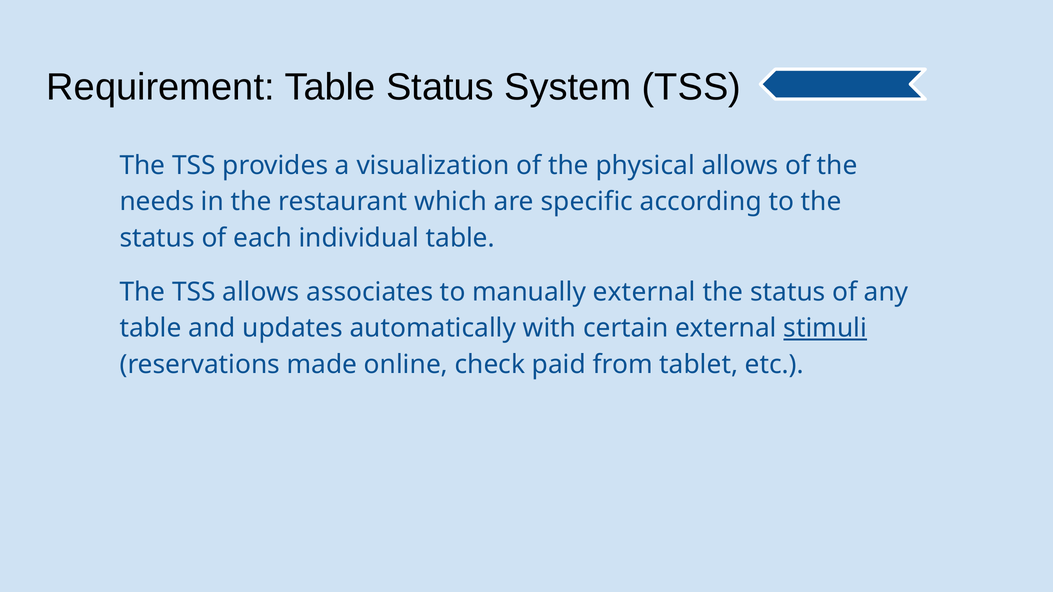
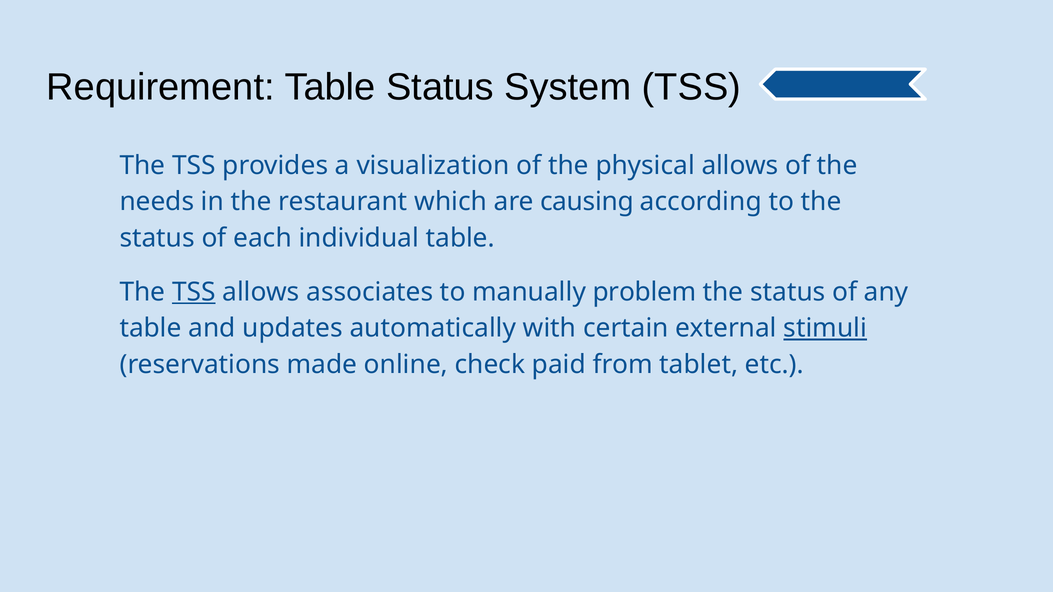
specific: specific -> causing
TSS at (194, 292) underline: none -> present
manually external: external -> problem
